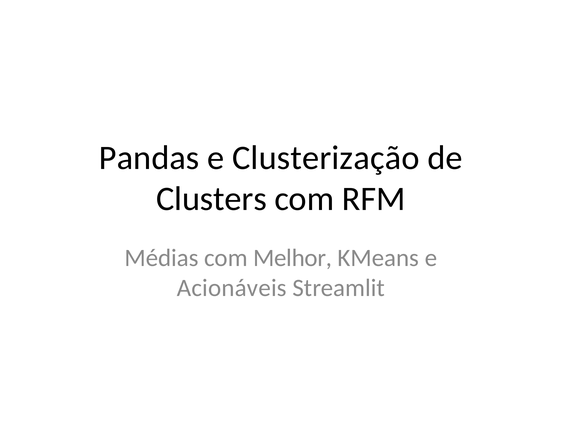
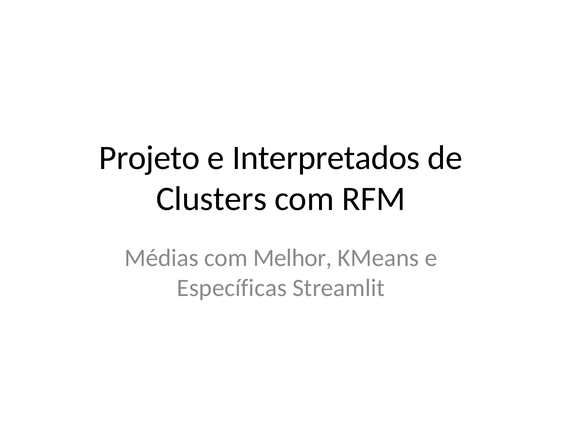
Pandas: Pandas -> Projeto
Clusterização: Clusterização -> Interpretados
Acionáveis: Acionáveis -> Específicas
